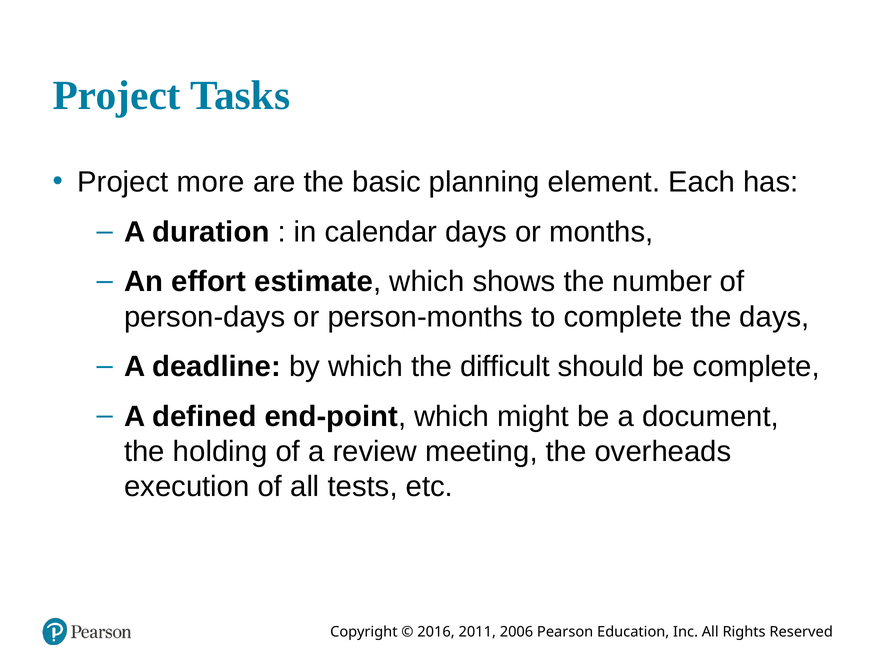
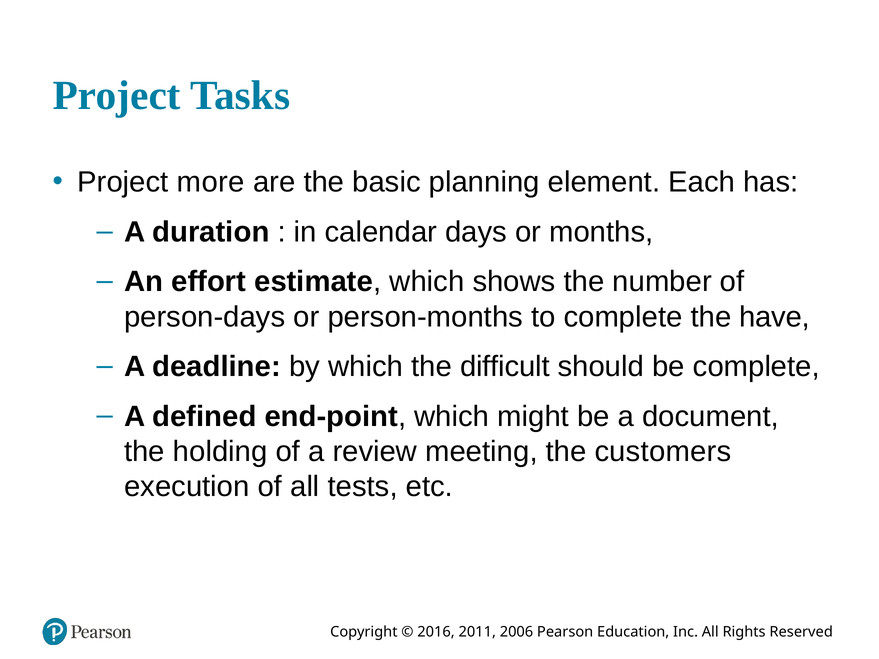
the days: days -> have
overheads: overheads -> customers
